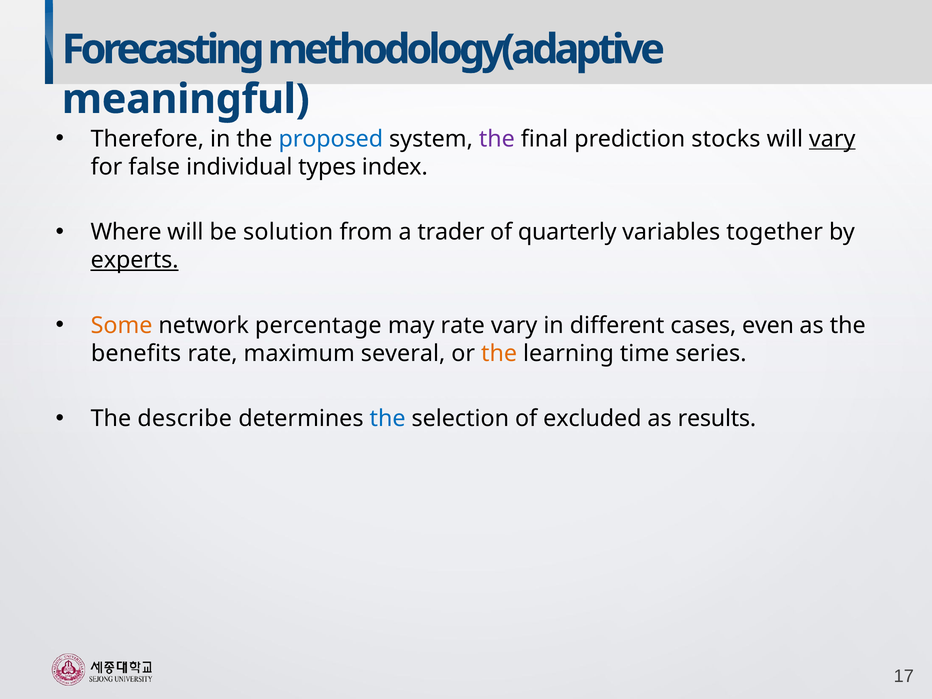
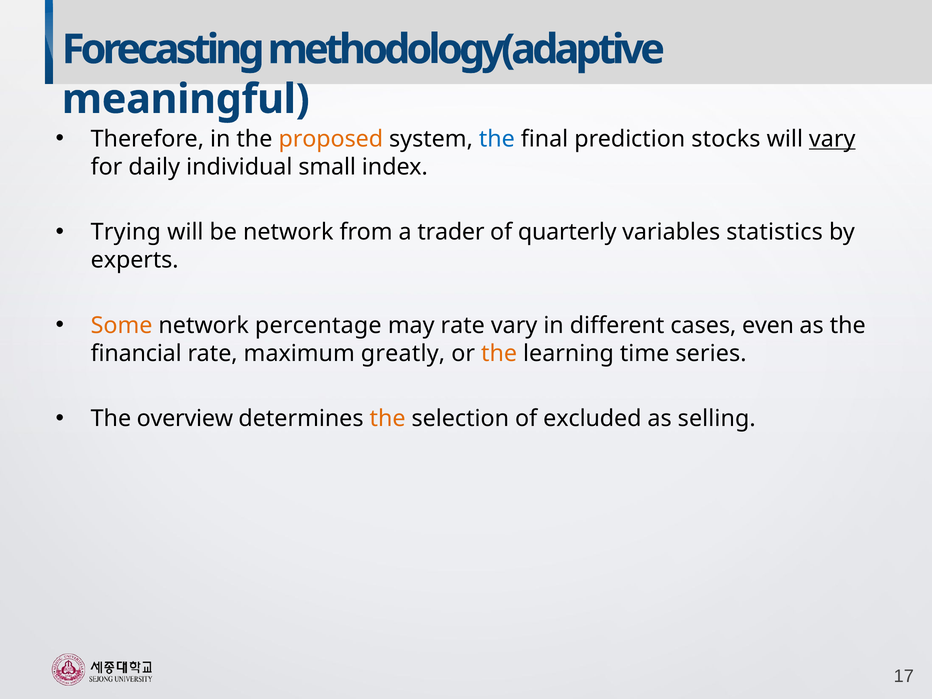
proposed colour: blue -> orange
the at (497, 139) colour: purple -> blue
false: false -> daily
types: types -> small
Where: Where -> Trying
be solution: solution -> network
together: together -> statistics
experts underline: present -> none
benefits: benefits -> financial
several: several -> greatly
describe: describe -> overview
the at (388, 419) colour: blue -> orange
results: results -> selling
